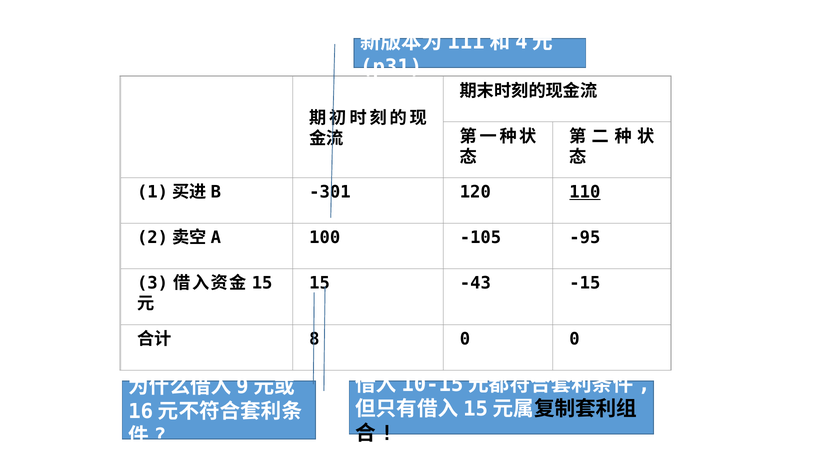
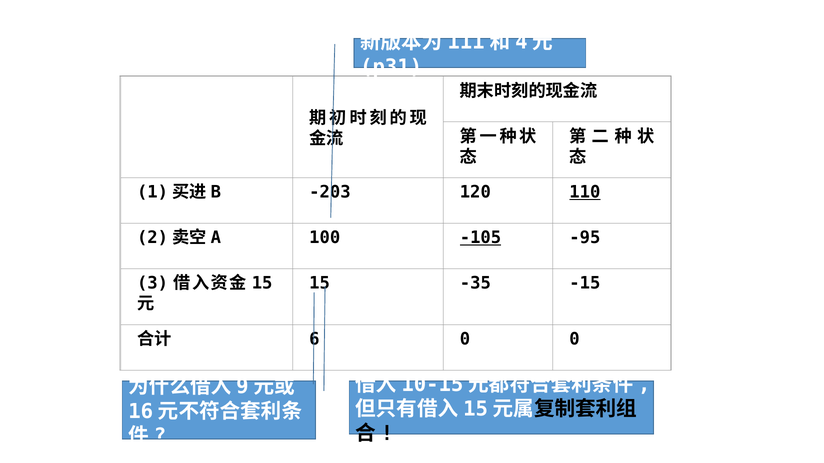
-301: -301 -> -203
-105 underline: none -> present
-43: -43 -> -35
8: 8 -> 6
